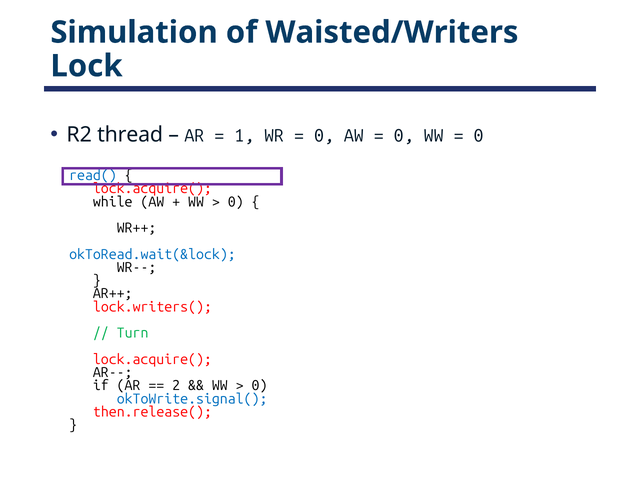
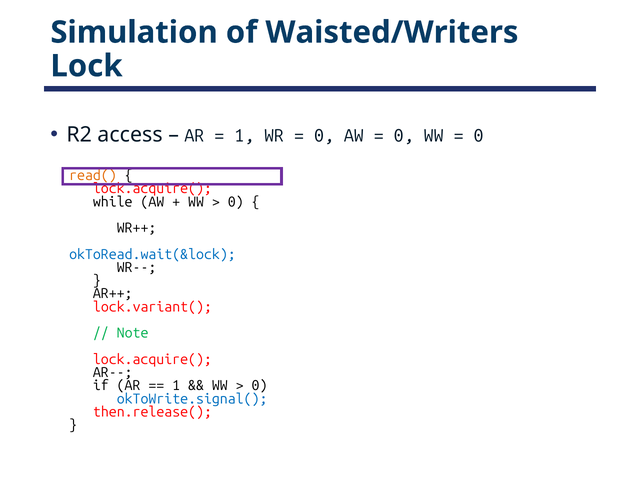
thread: thread -> access
read( colour: blue -> orange
lock.writers(: lock.writers( -> lock.variant(
Turn: Turn -> Note
2 at (176, 386): 2 -> 1
